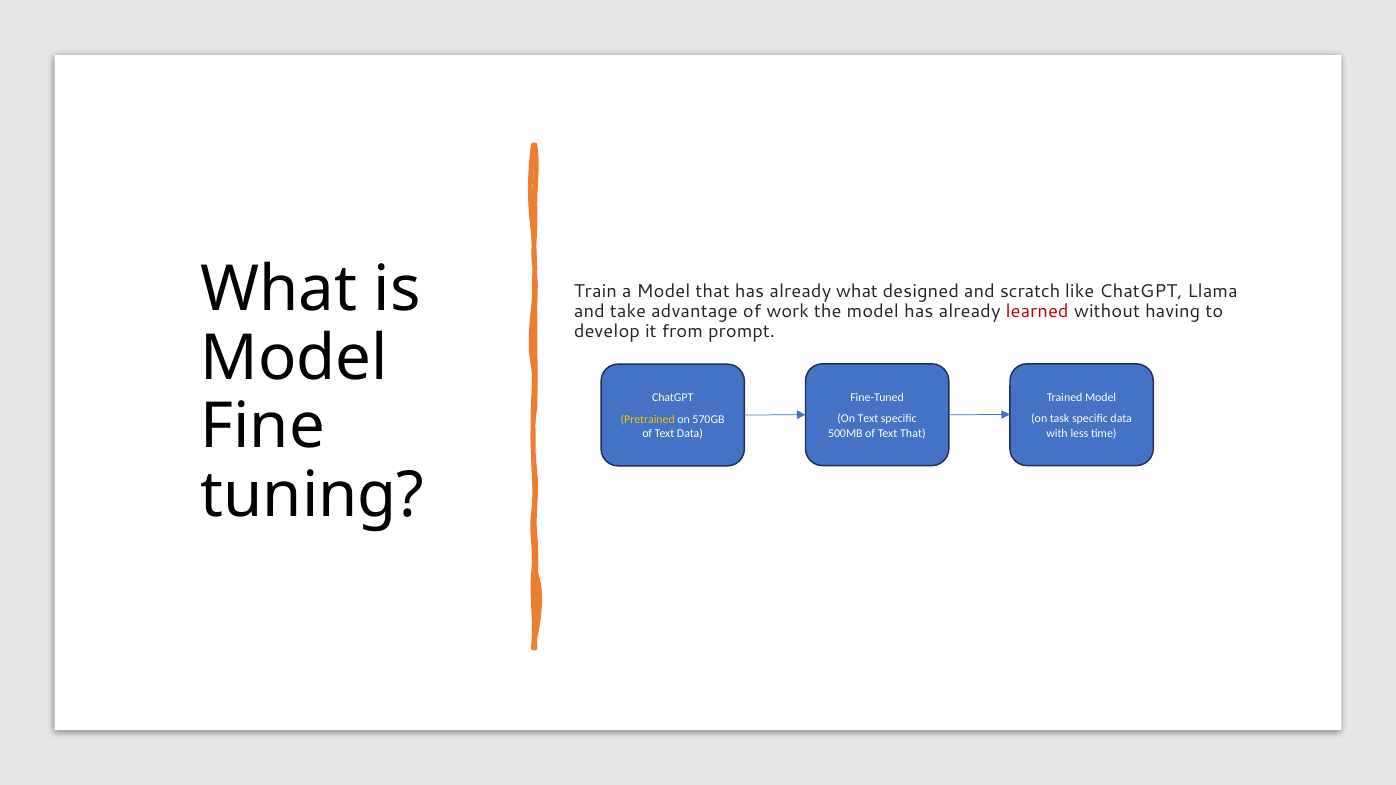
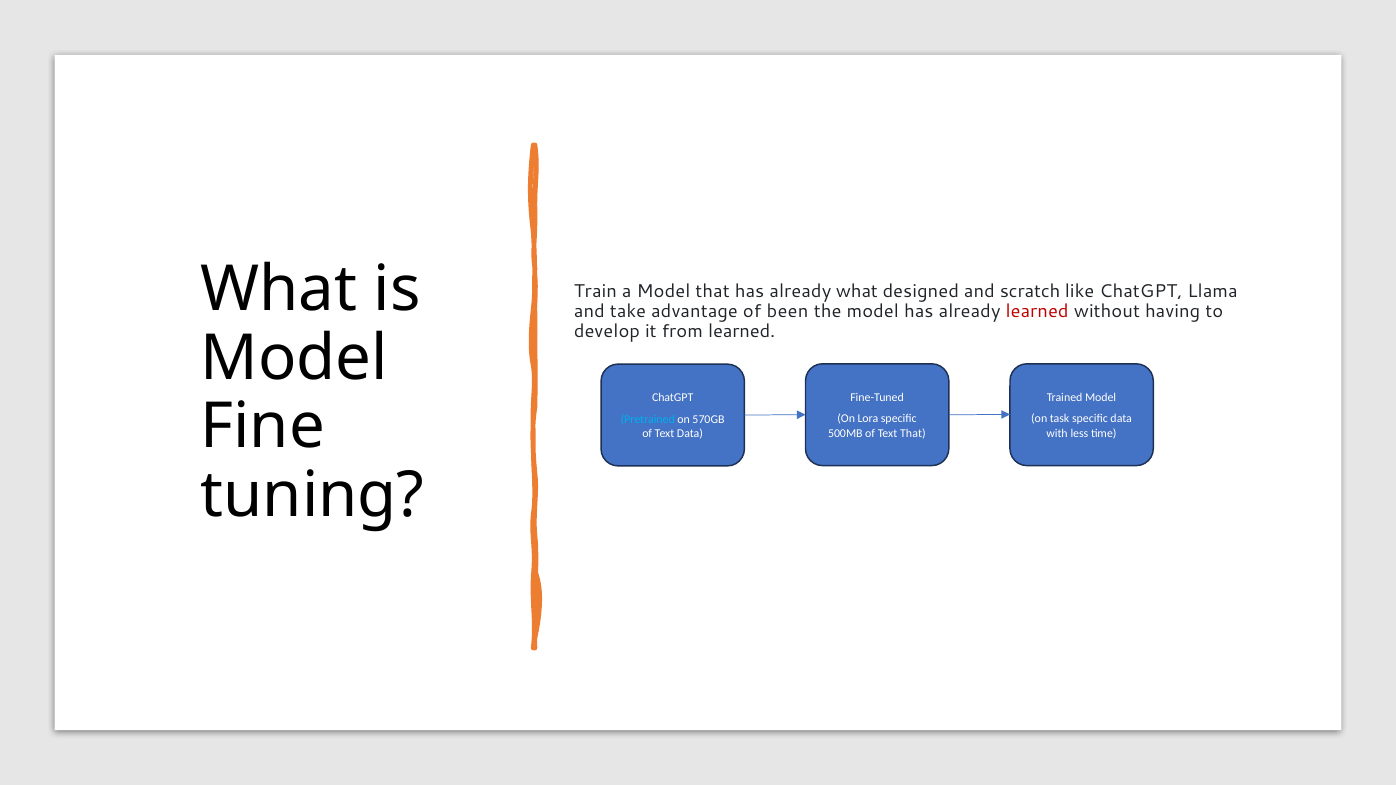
work: work -> been
from prompt: prompt -> learned
On Text: Text -> Lora
Pretrained colour: yellow -> light blue
